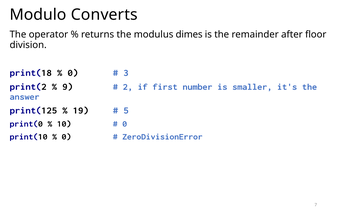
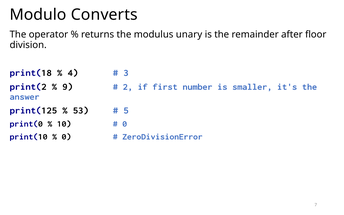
dimes: dimes -> unary
0 at (73, 73): 0 -> 4
19: 19 -> 53
